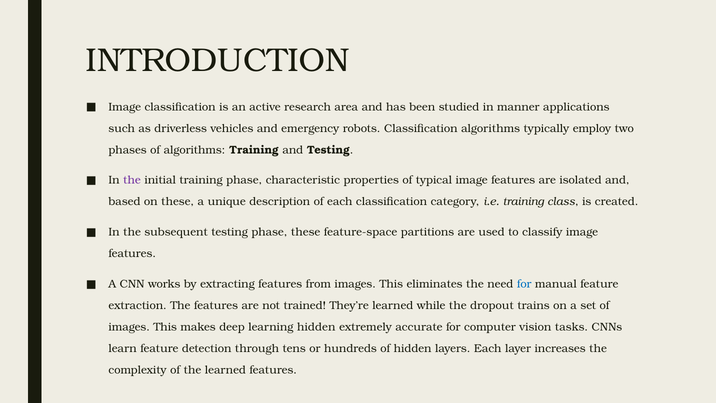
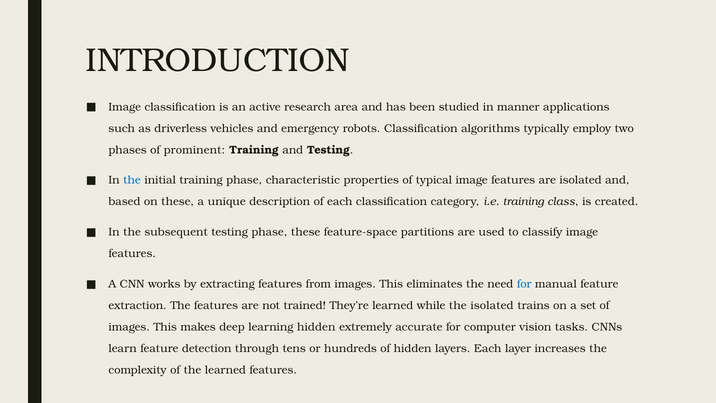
of algorithms: algorithms -> prominent
the at (132, 180) colour: purple -> blue
the dropout: dropout -> isolated
